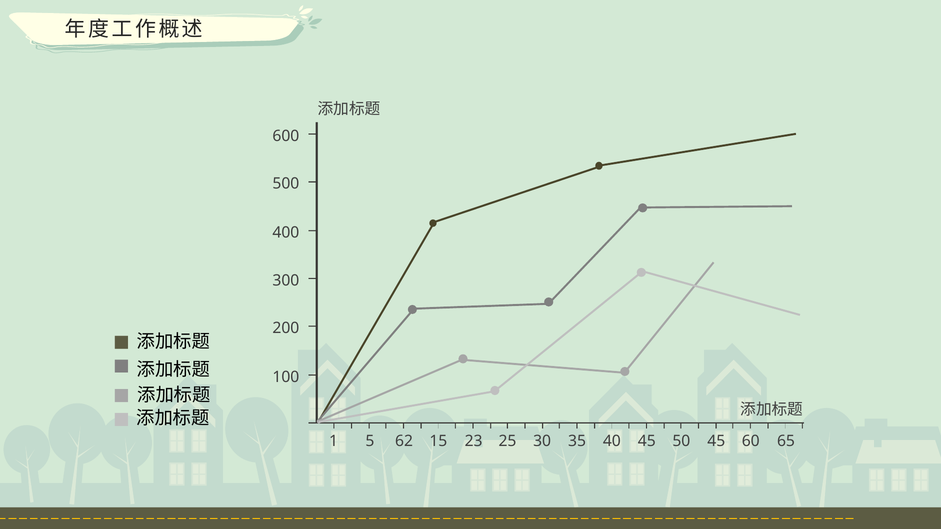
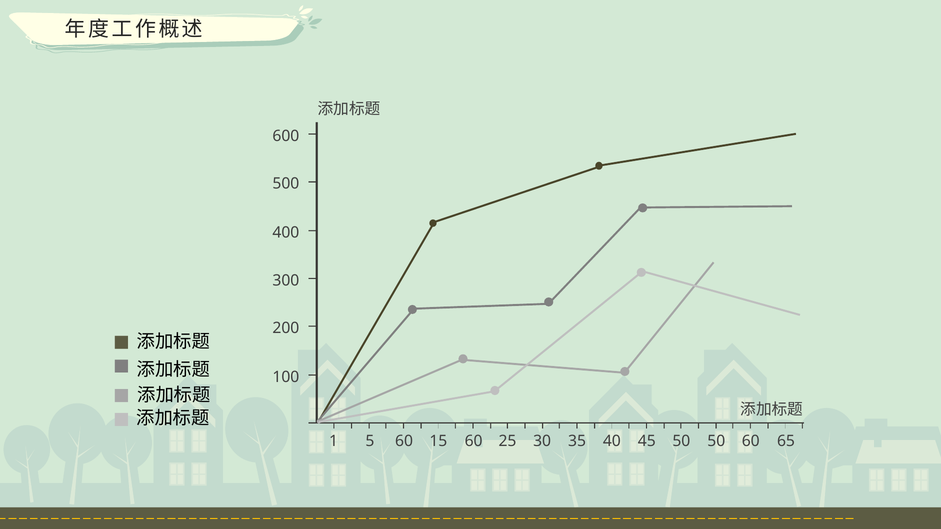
5 62: 62 -> 60
15 23: 23 -> 60
50 45: 45 -> 50
